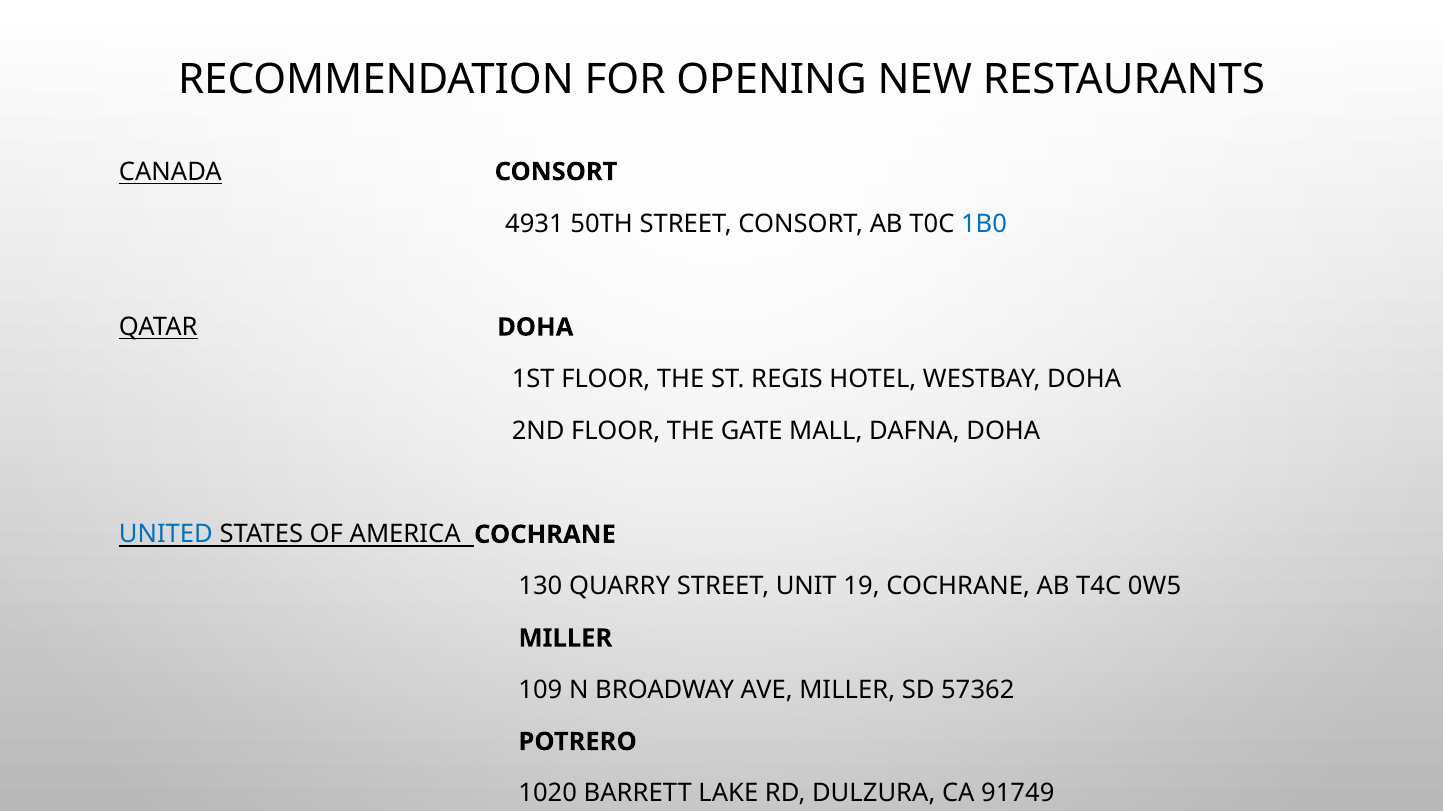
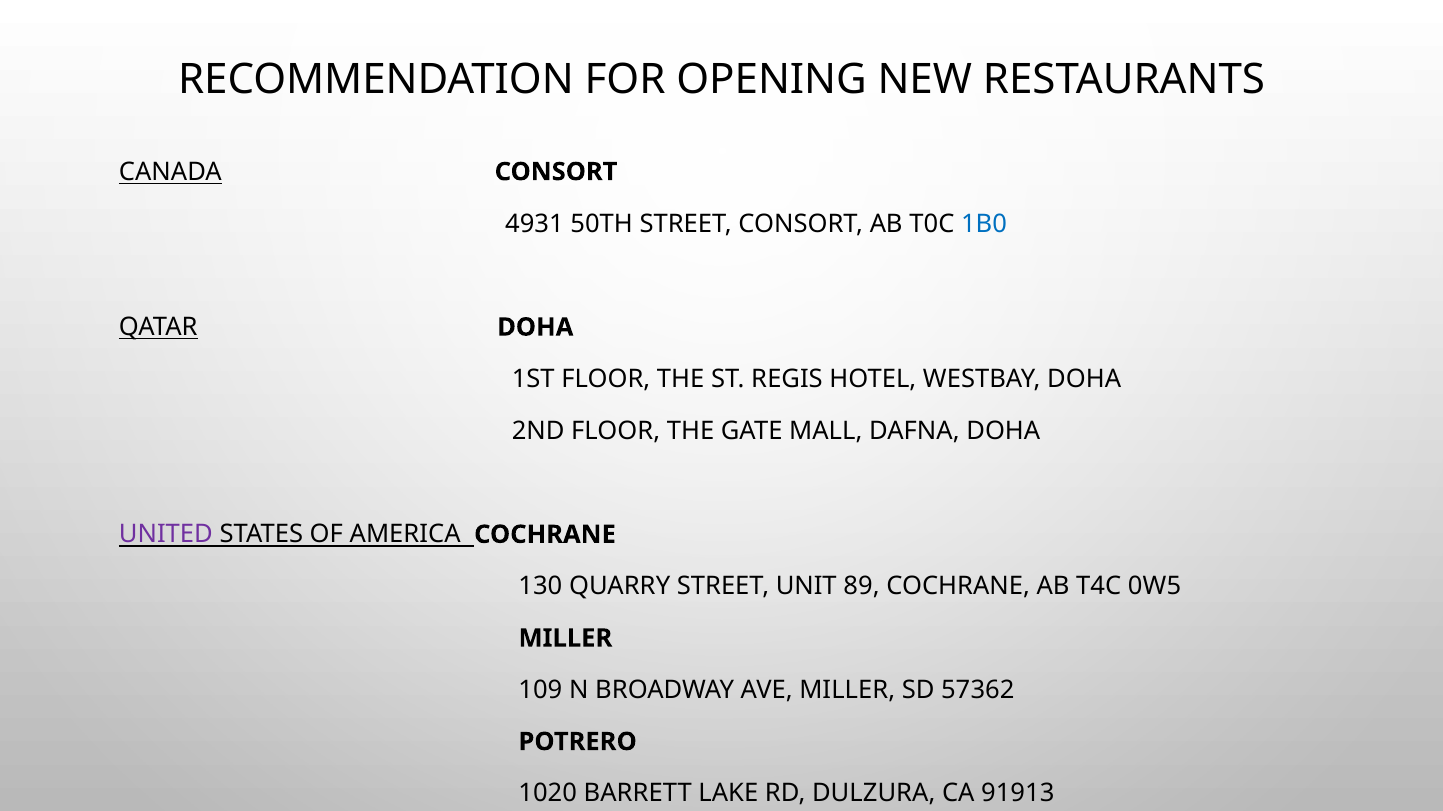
UNITED colour: blue -> purple
19: 19 -> 89
91749: 91749 -> 91913
